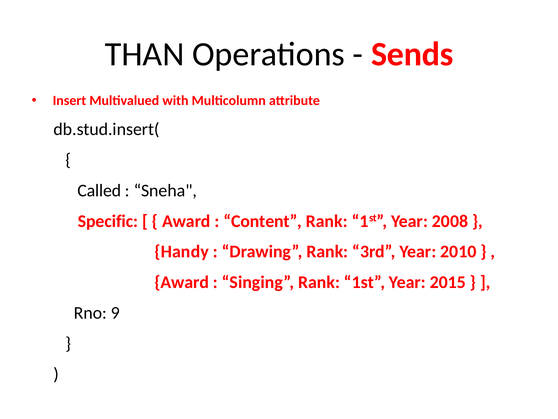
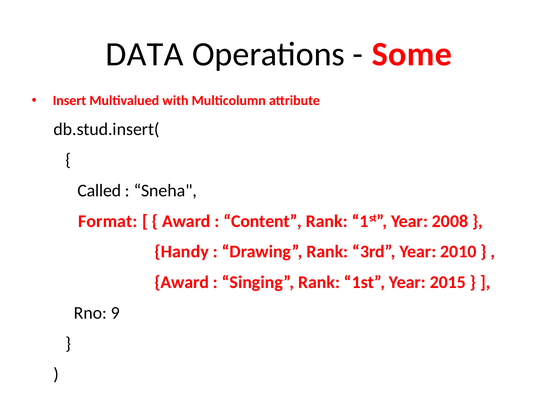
THAN: THAN -> DATA
Sends: Sends -> Some
Specific: Specific -> Format
